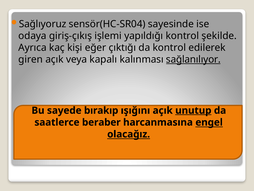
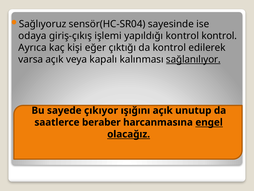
kontrol şekilde: şekilde -> kontrol
giren: giren -> varsa
bırakıp: bırakıp -> çıkıyor
unutup underline: present -> none
